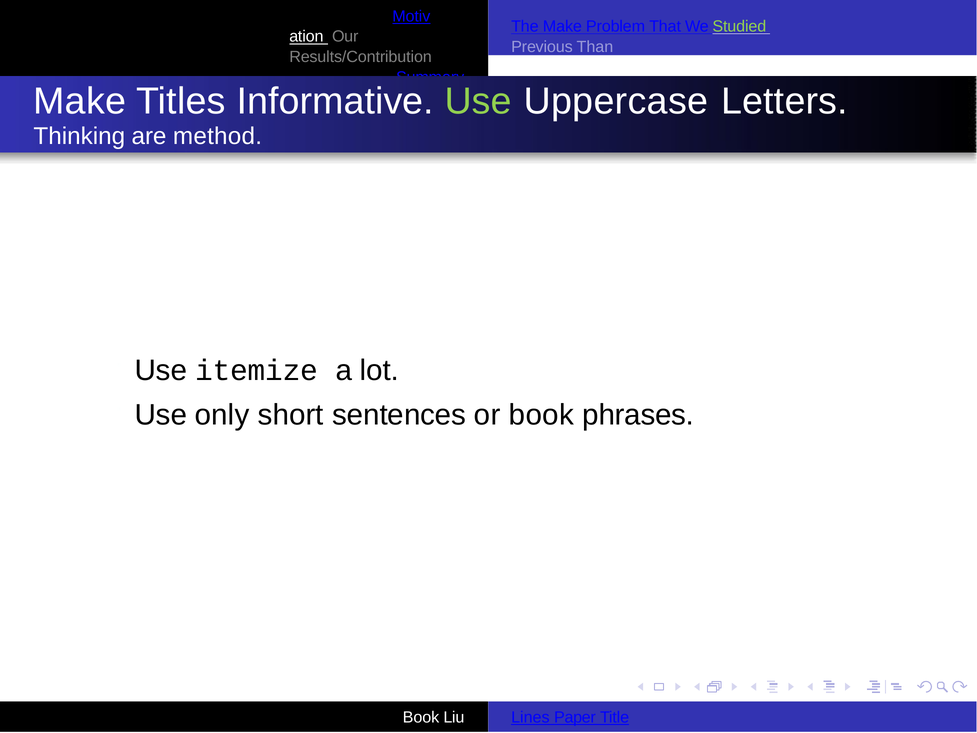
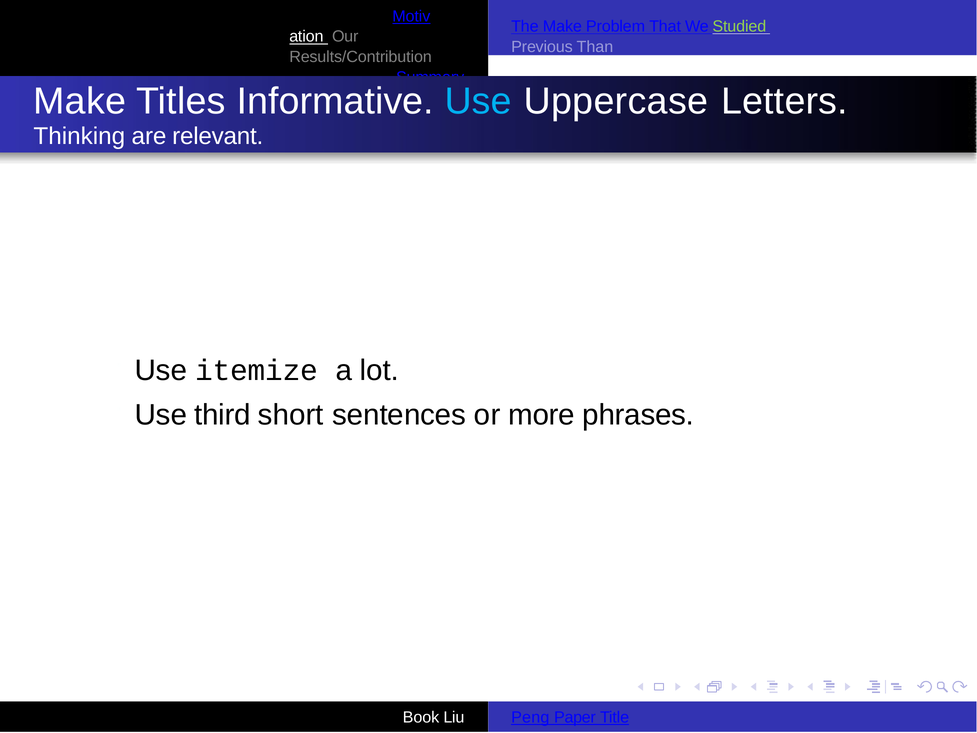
Use at (478, 101) colour: light green -> light blue
method: method -> relevant
only: only -> third
or book: book -> more
Lines: Lines -> Peng
